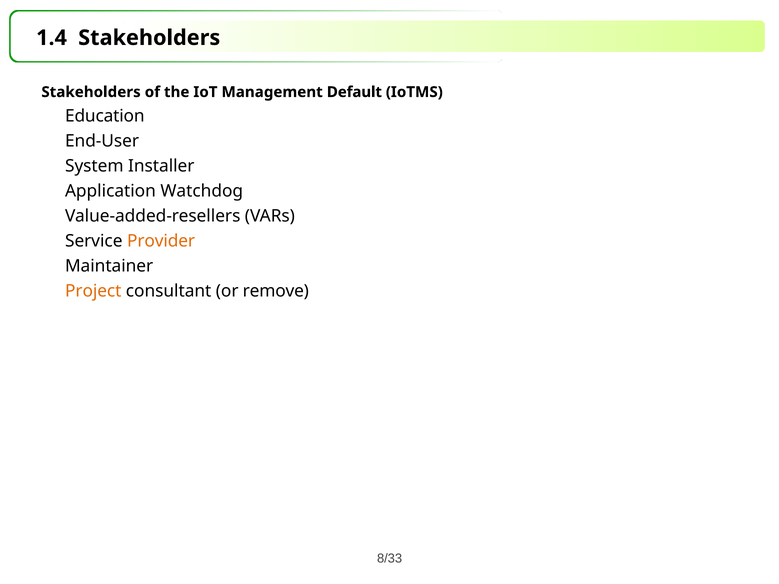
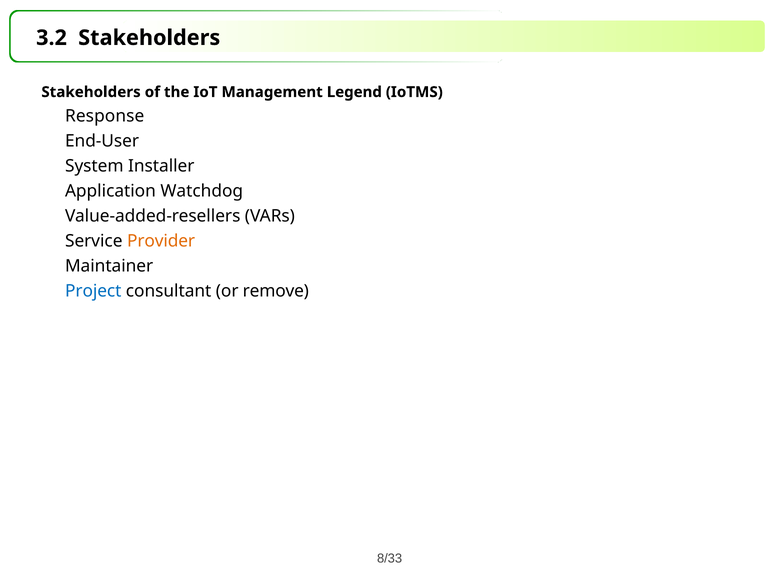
1.4: 1.4 -> 3.2
Default: Default -> Legend
Education: Education -> Response
Project colour: orange -> blue
